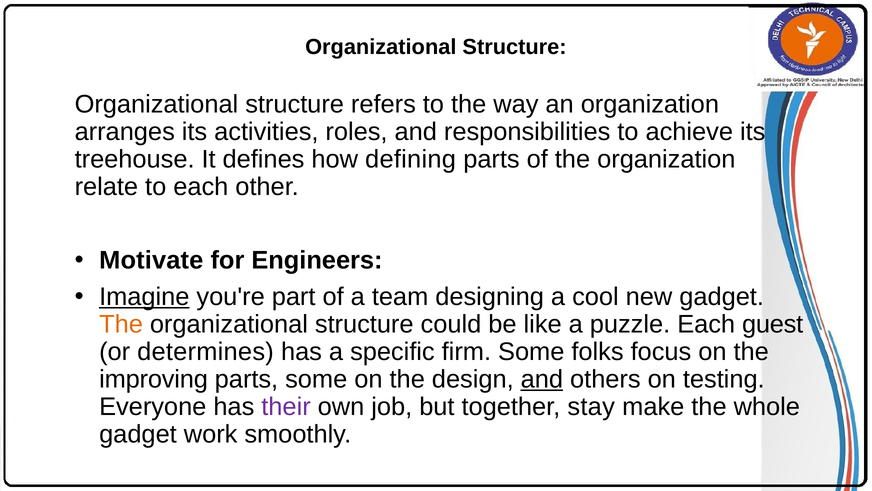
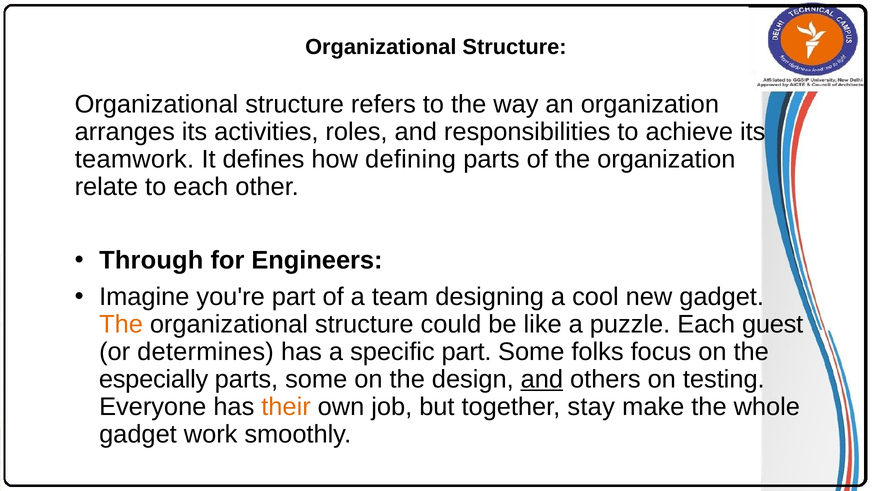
treehouse: treehouse -> teamwork
Motivate: Motivate -> Through
Imagine underline: present -> none
specific firm: firm -> part
improving: improving -> especially
their colour: purple -> orange
